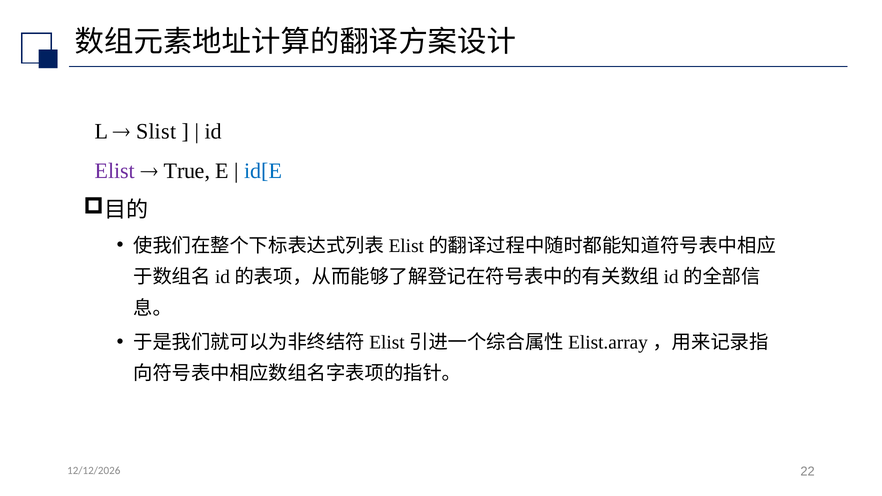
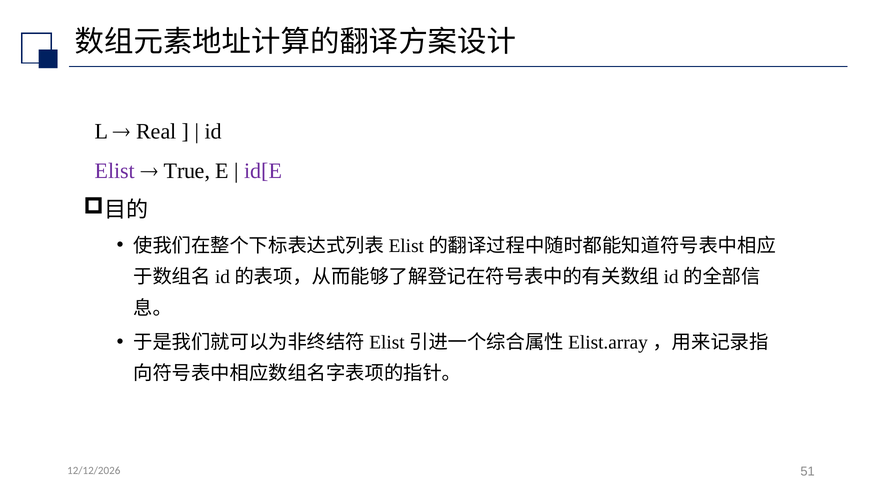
Slist: Slist -> Real
id[E colour: blue -> purple
22: 22 -> 51
